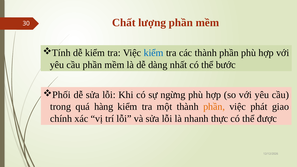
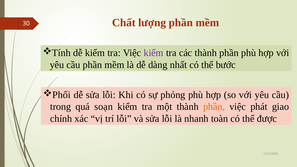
kiểm at (154, 53) colour: blue -> purple
ngừng: ngừng -> phỏng
hàng: hàng -> soạn
thực: thực -> toàn
